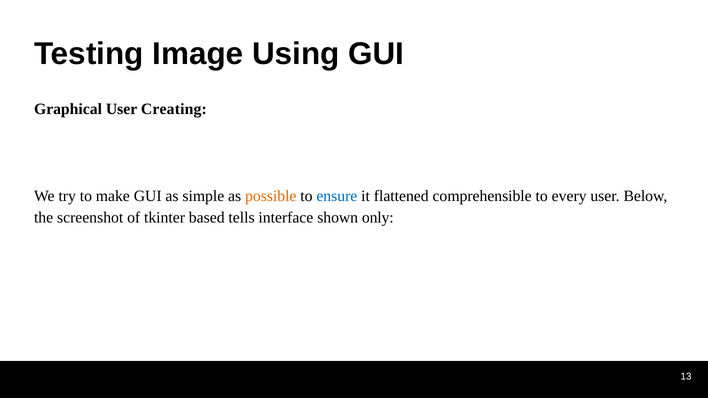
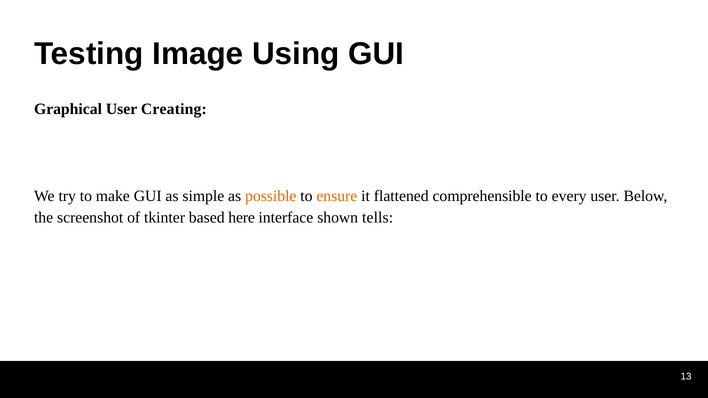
ensure colour: blue -> orange
tells: tells -> here
only: only -> tells
